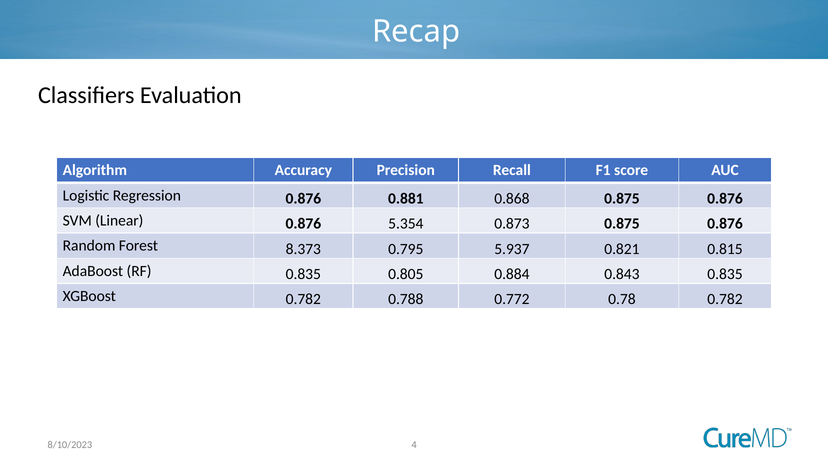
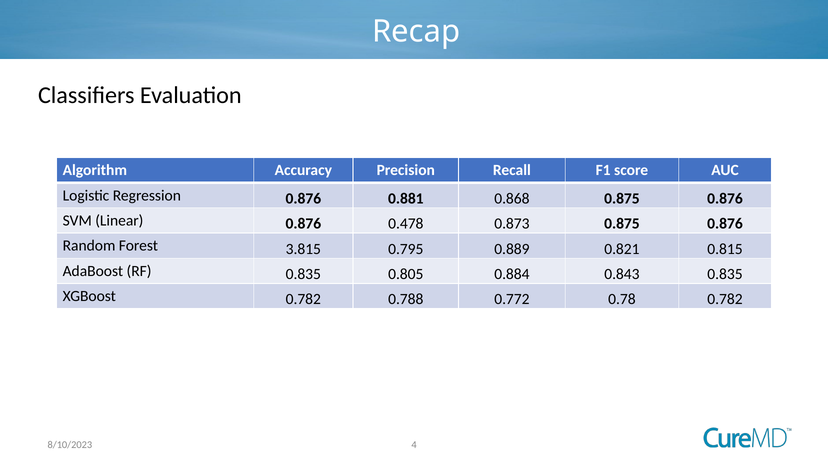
5.354: 5.354 -> 0.478
8.373: 8.373 -> 3.815
5.937: 5.937 -> 0.889
